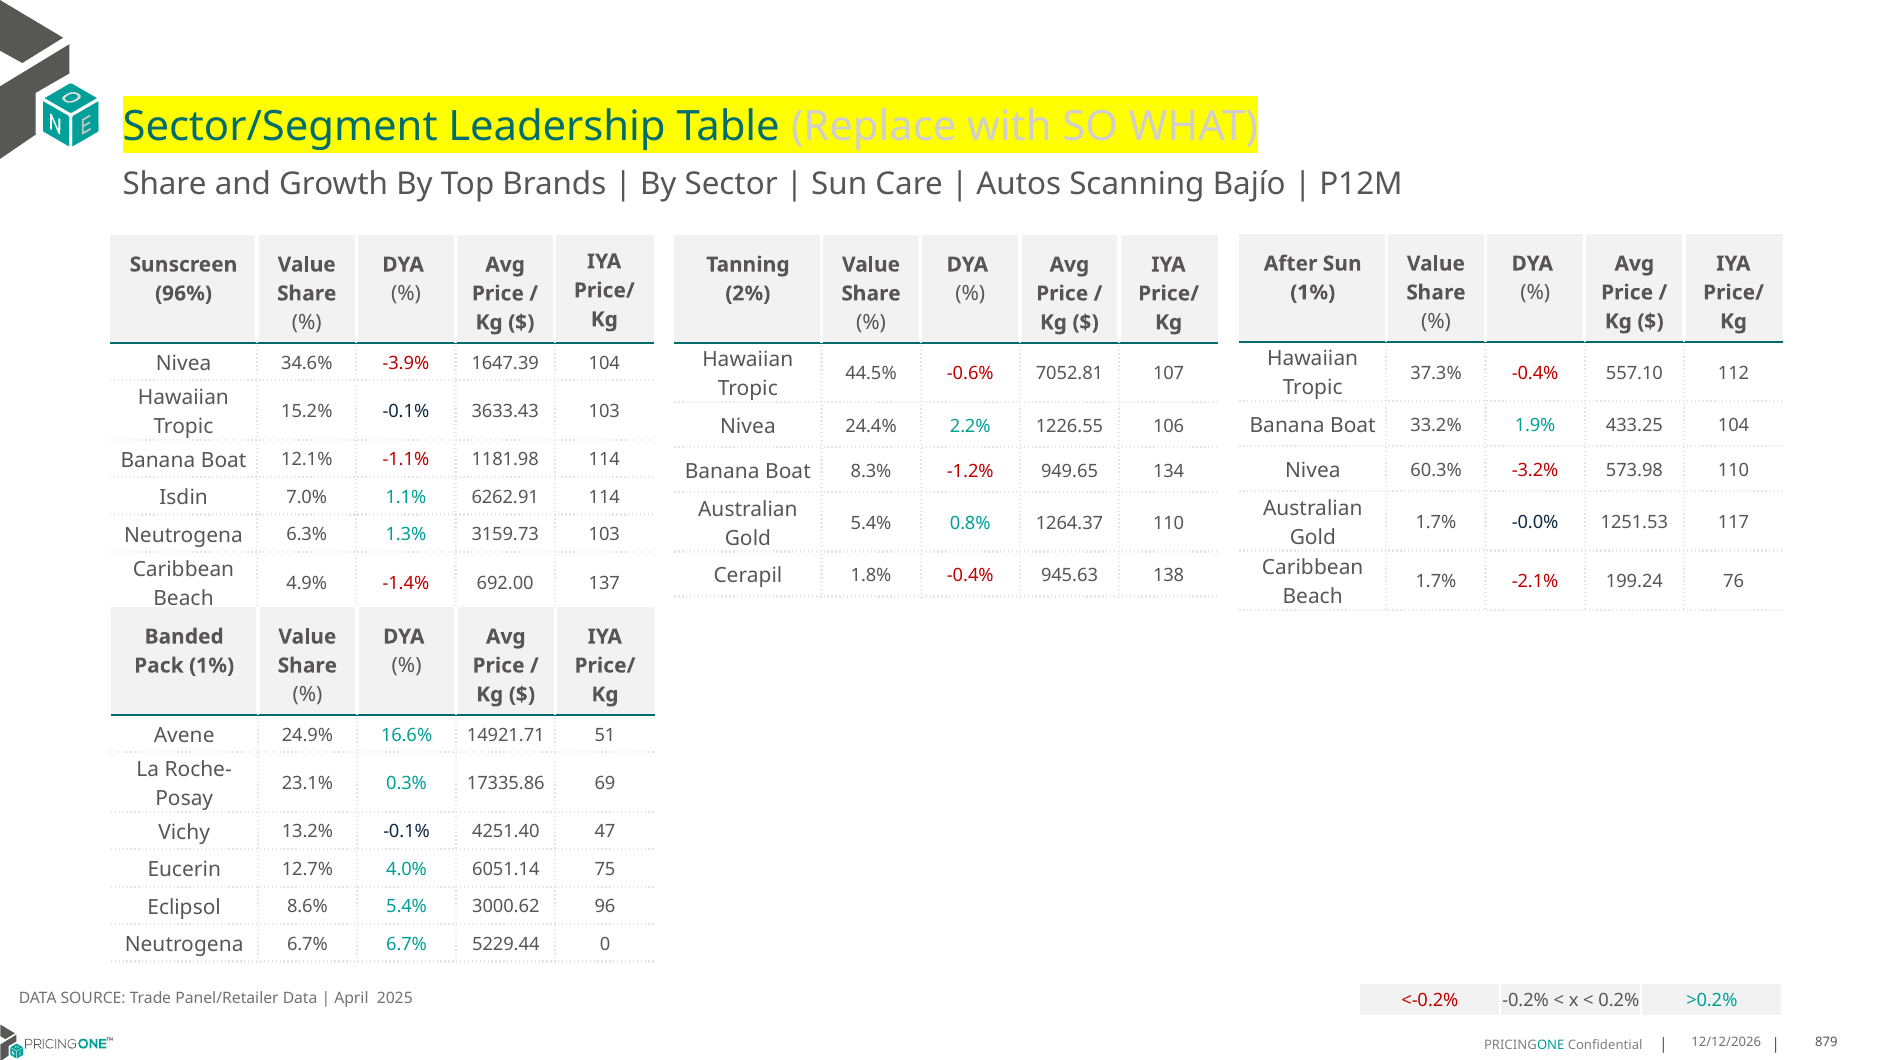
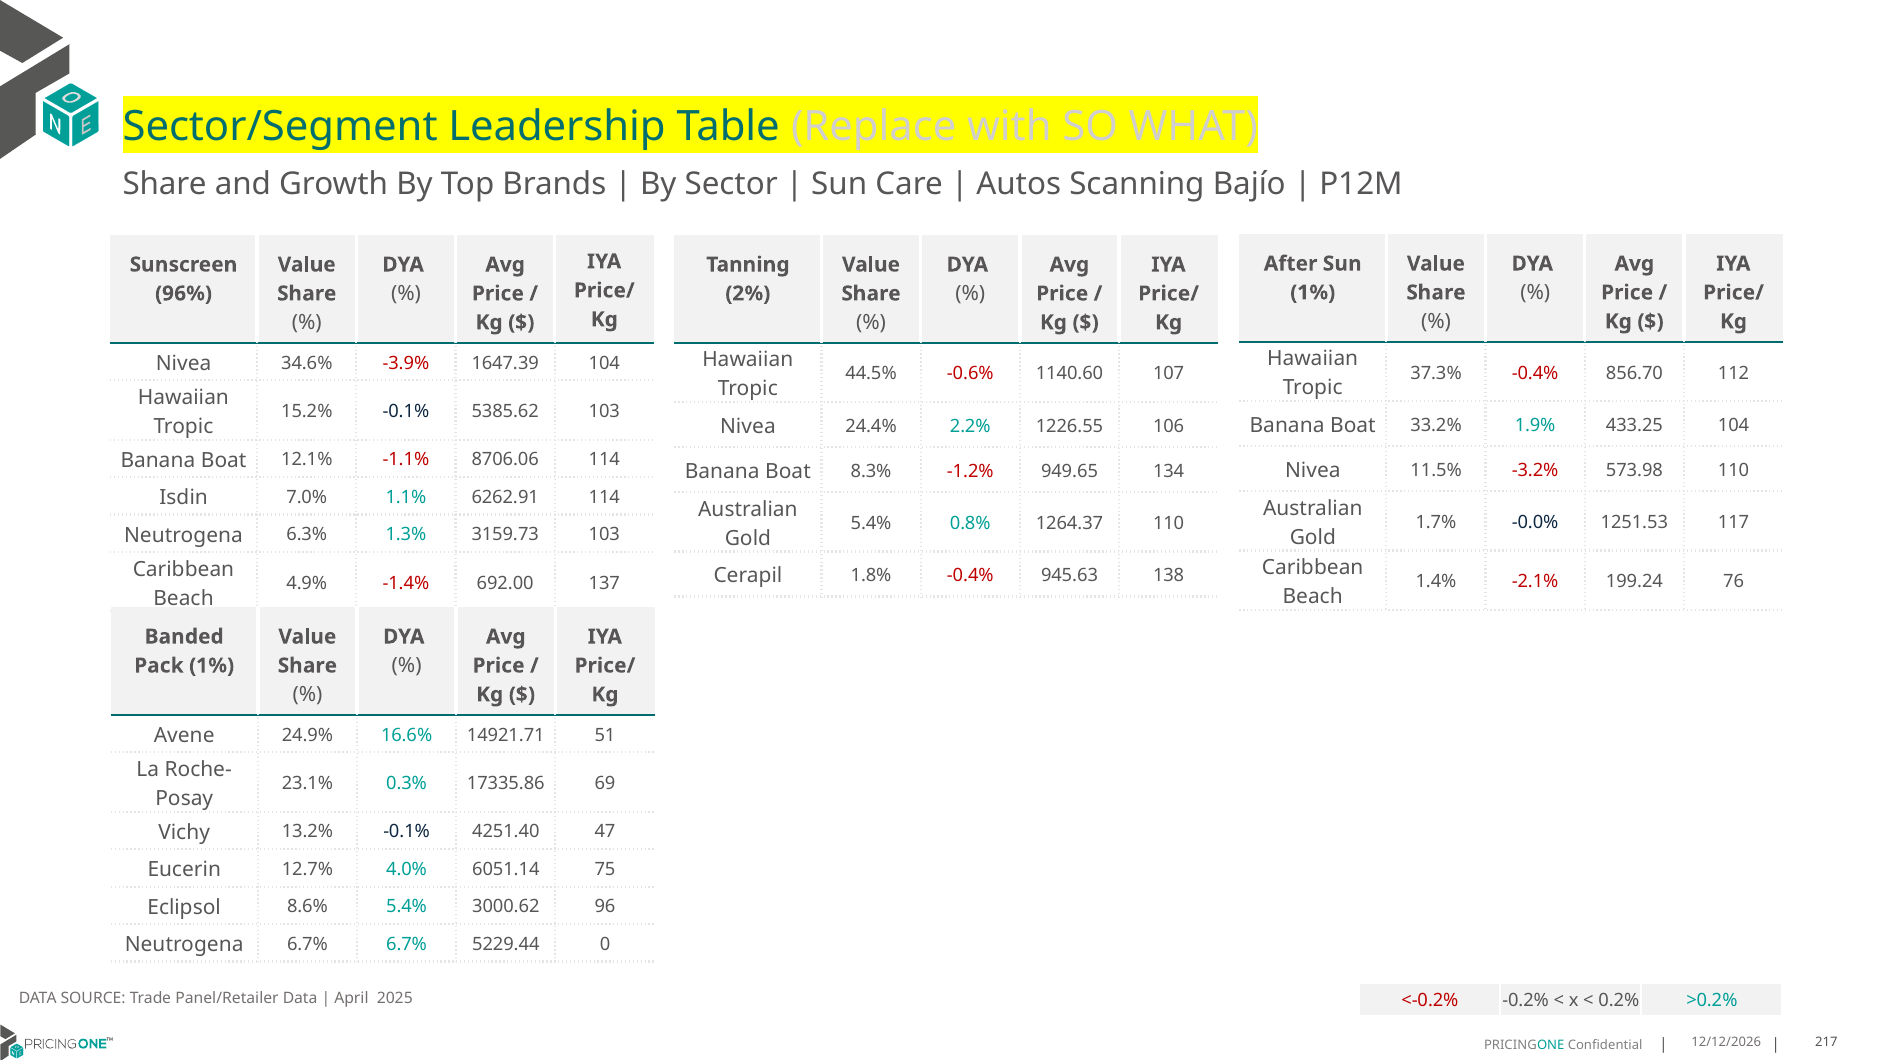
557.10: 557.10 -> 856.70
7052.81: 7052.81 -> 1140.60
3633.43: 3633.43 -> 5385.62
1181.98: 1181.98 -> 8706.06
60.3%: 60.3% -> 11.5%
1.7% at (1436, 581): 1.7% -> 1.4%
879: 879 -> 217
